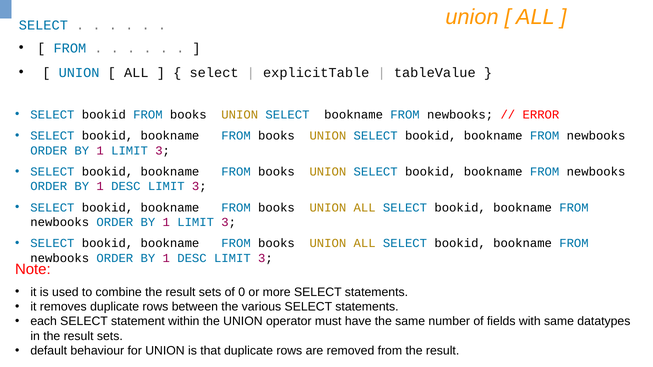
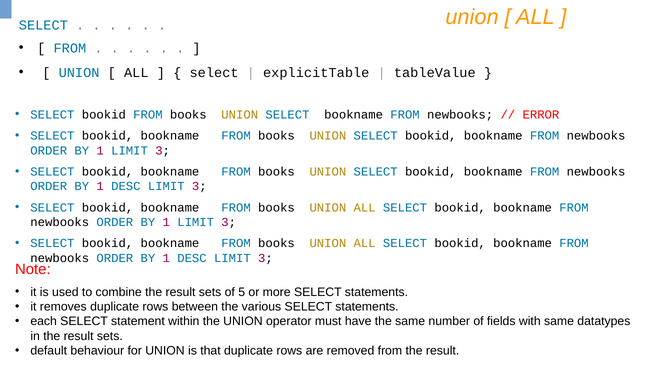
0: 0 -> 5
